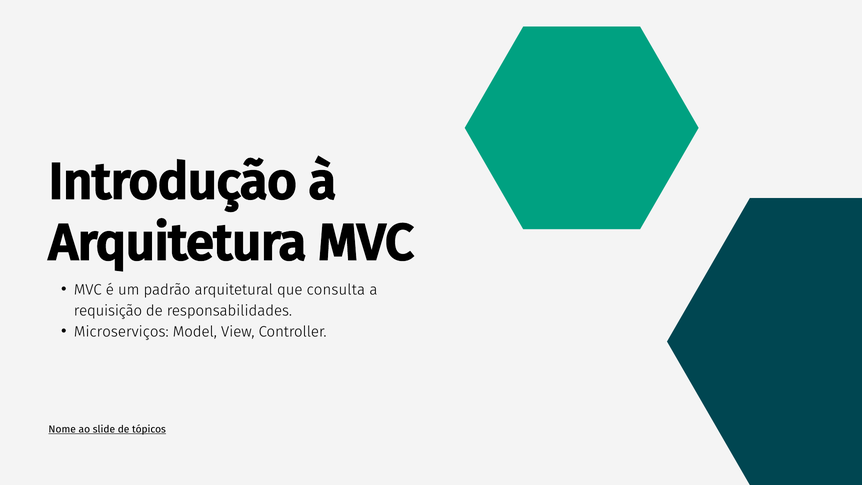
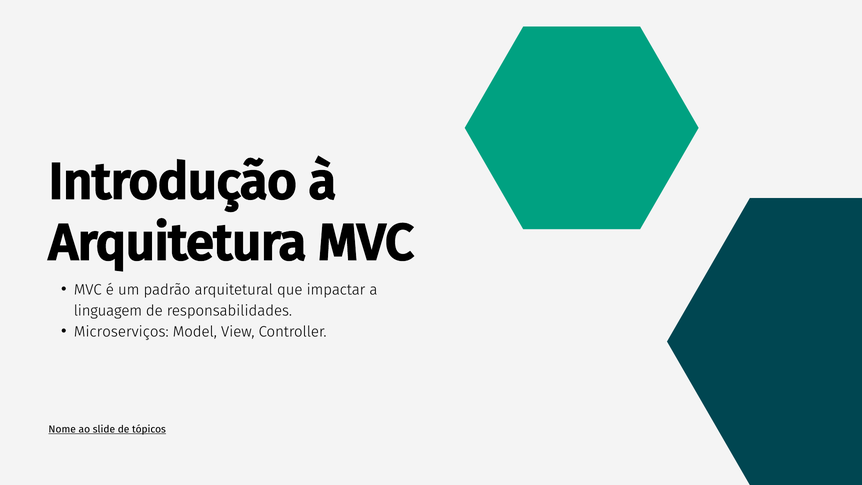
consulta: consulta -> impactar
requisição: requisição -> linguagem
